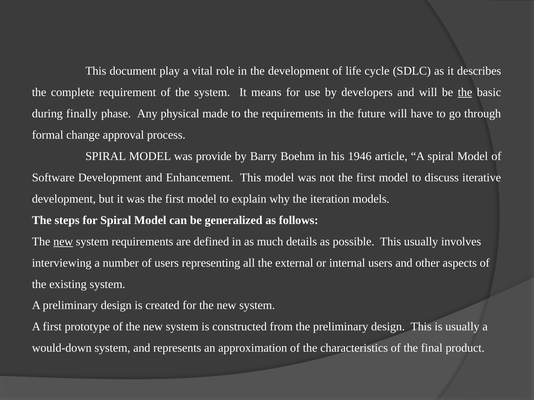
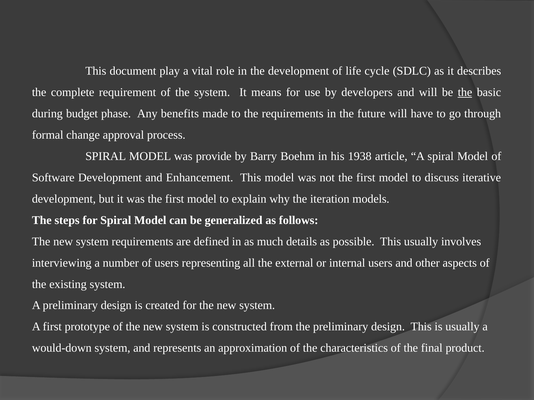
finally: finally -> budget
physical: physical -> benefits
1946: 1946 -> 1938
new at (63, 242) underline: present -> none
